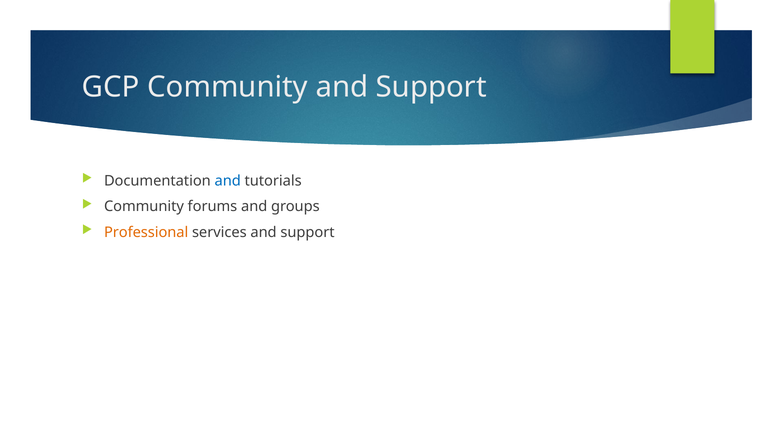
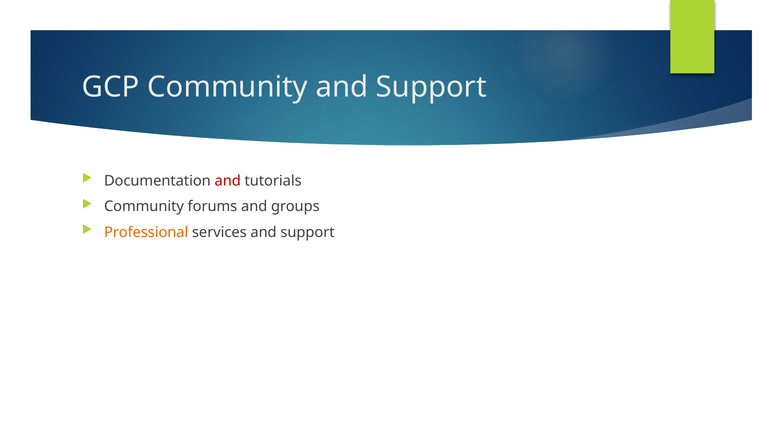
and at (228, 181) colour: blue -> red
